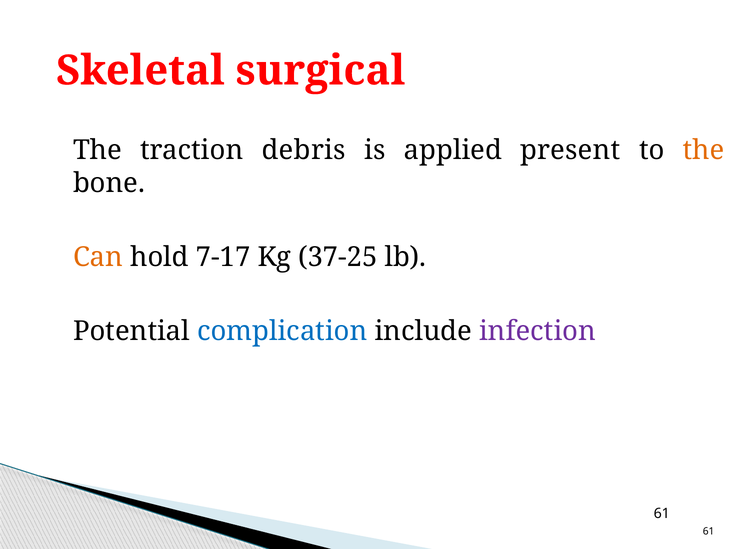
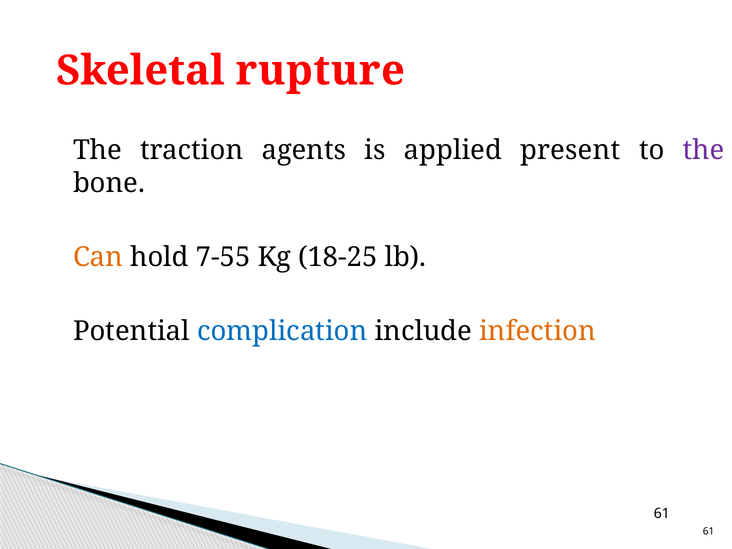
surgical: surgical -> rupture
debris: debris -> agents
the at (704, 150) colour: orange -> purple
7-17: 7-17 -> 7-55
37-25: 37-25 -> 18-25
infection colour: purple -> orange
